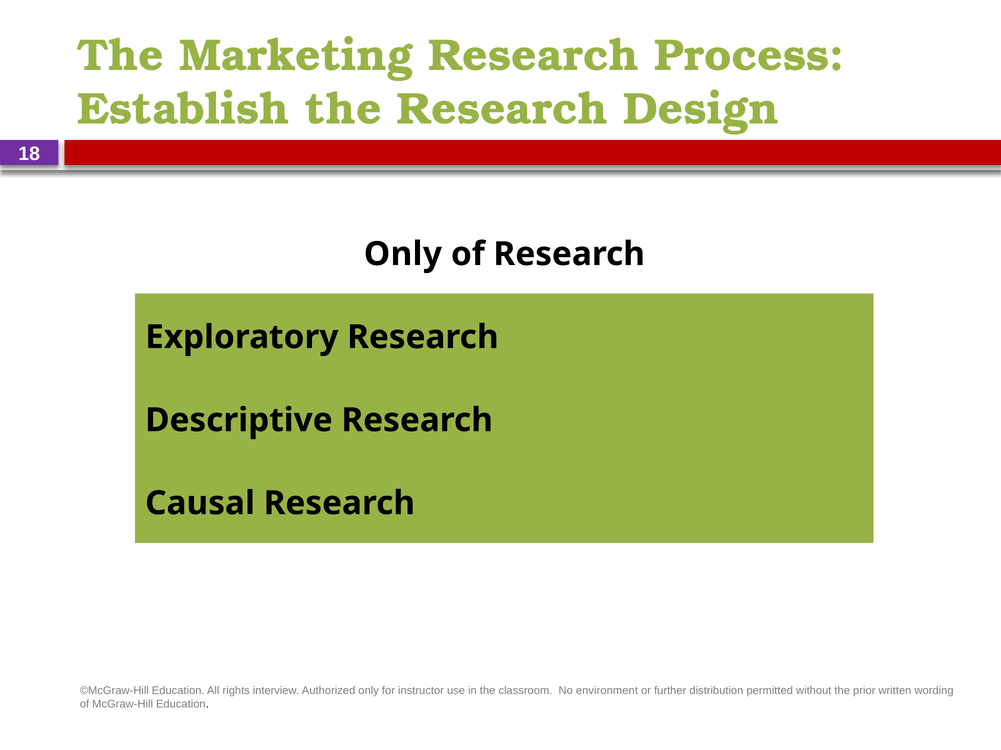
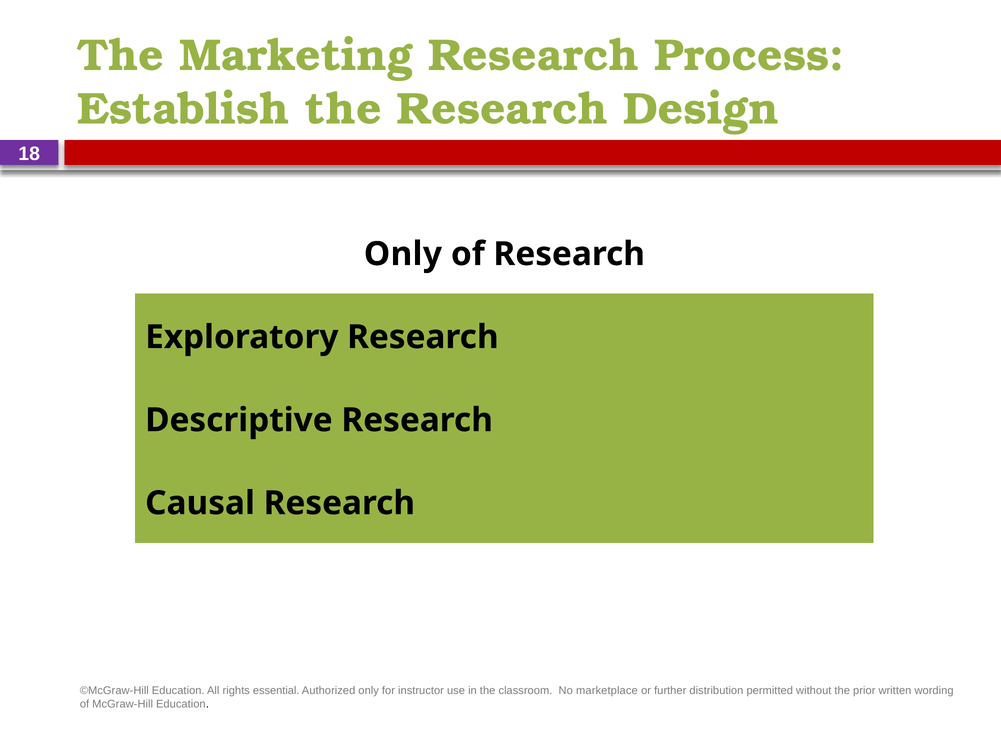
interview: interview -> essential
environment: environment -> marketplace
